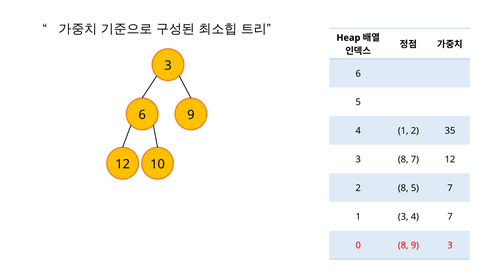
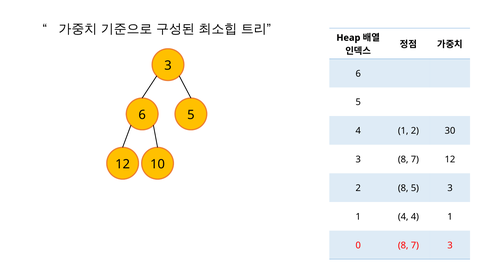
9 at (191, 115): 9 -> 5
35: 35 -> 30
5 7: 7 -> 3
1 3: 3 -> 4
7 at (450, 217): 7 -> 1
0 8 9: 9 -> 7
